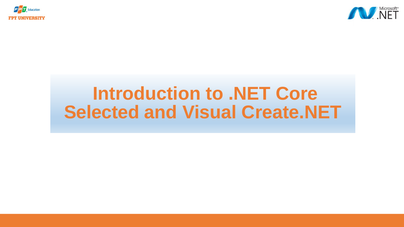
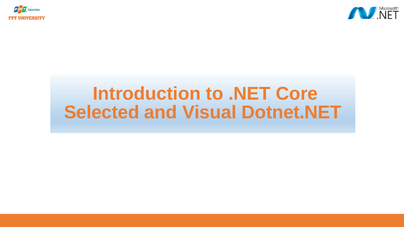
Create.NET: Create.NET -> Dotnet.NET
